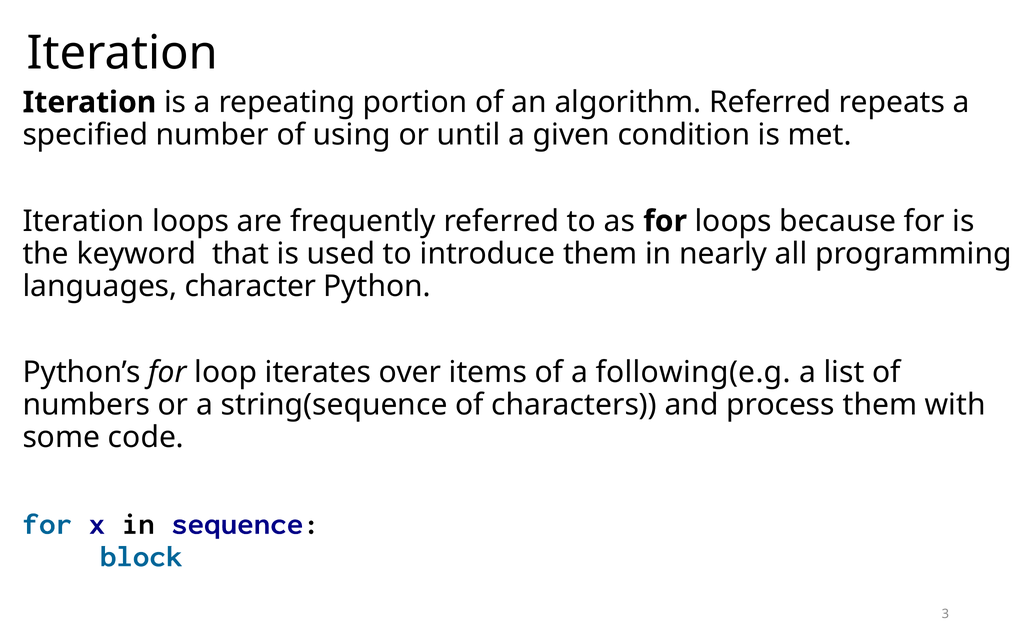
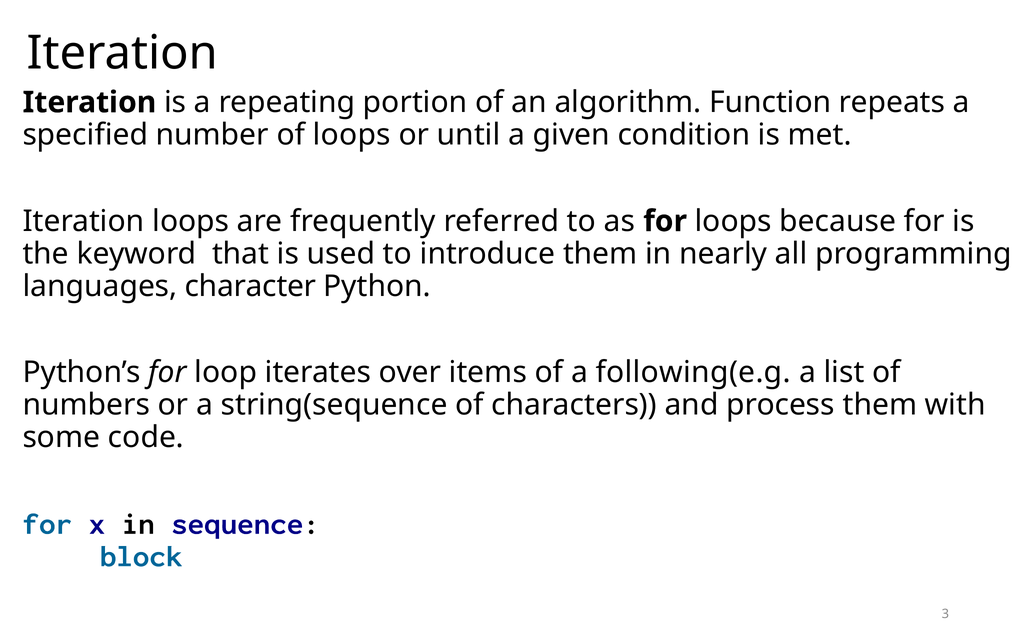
algorithm Referred: Referred -> Function
of using: using -> loops
